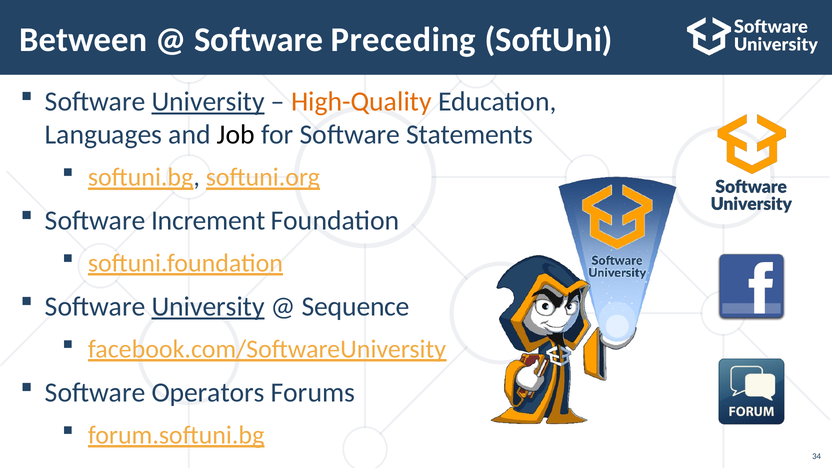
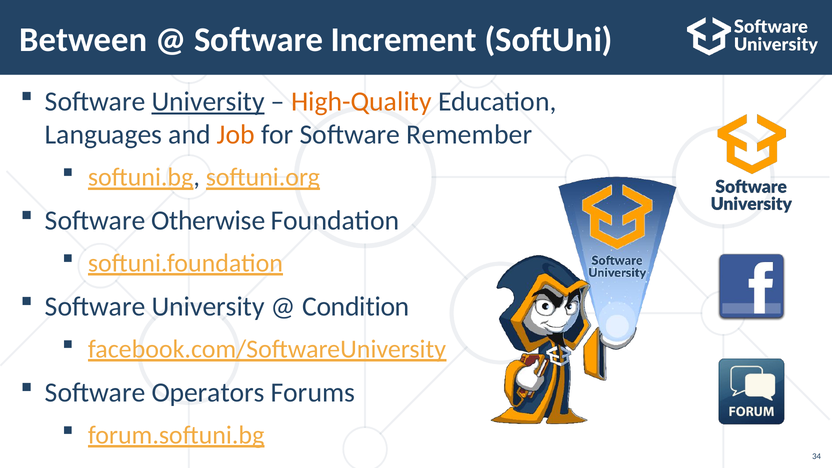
Preceding: Preceding -> Increment
Job colour: black -> orange
Statements: Statements -> Remember
Increment: Increment -> Otherwise
University at (208, 307) underline: present -> none
Sequence: Sequence -> Condition
